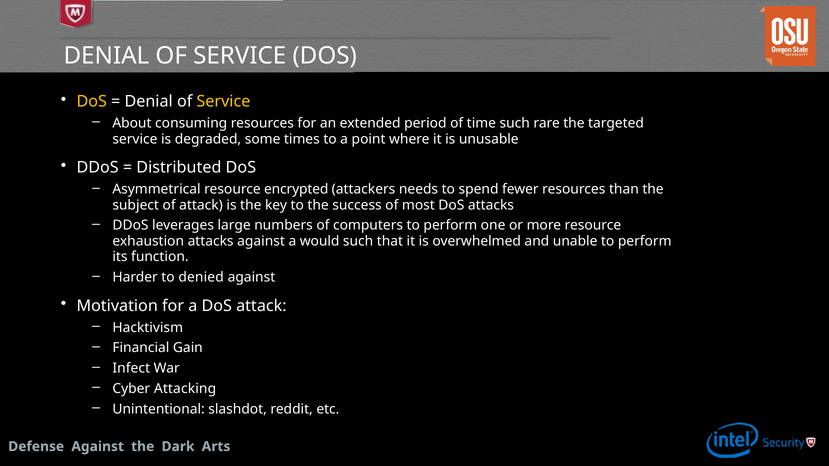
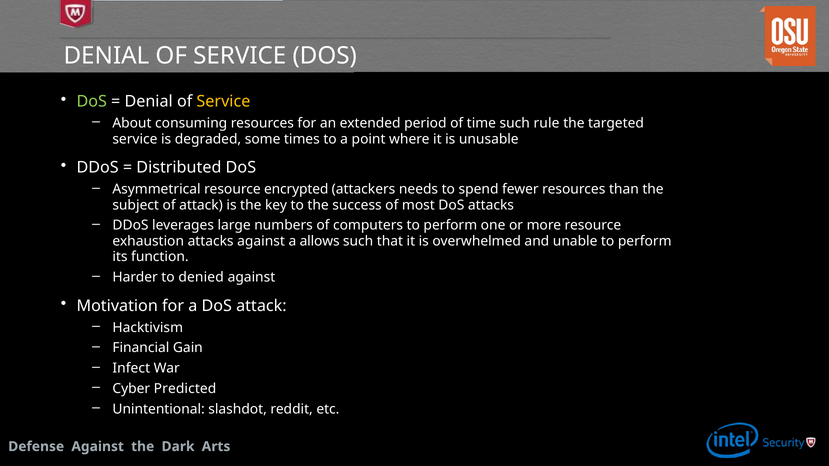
DoS at (92, 102) colour: yellow -> light green
rare: rare -> rule
would: would -> allows
Attacking: Attacking -> Predicted
